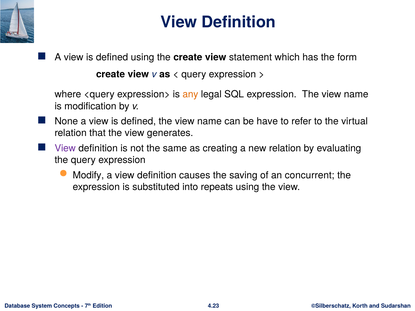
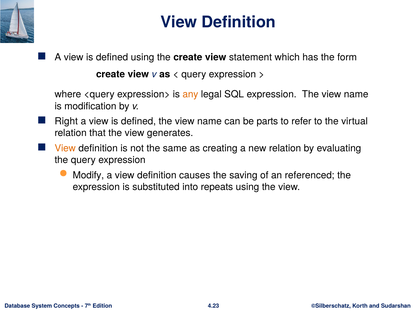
None: None -> Right
have: have -> parts
View at (65, 148) colour: purple -> orange
concurrent: concurrent -> referenced
